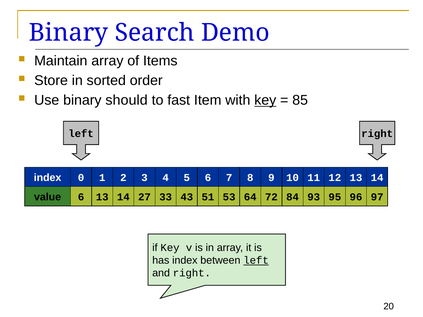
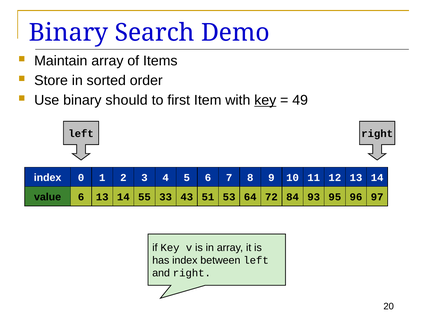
fast: fast -> first
85: 85 -> 49
27: 27 -> 55
left at (256, 261) underline: present -> none
